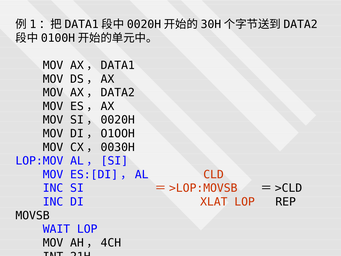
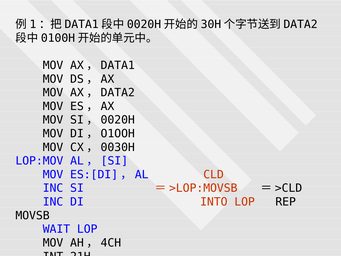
XLAT: XLAT -> INTO
